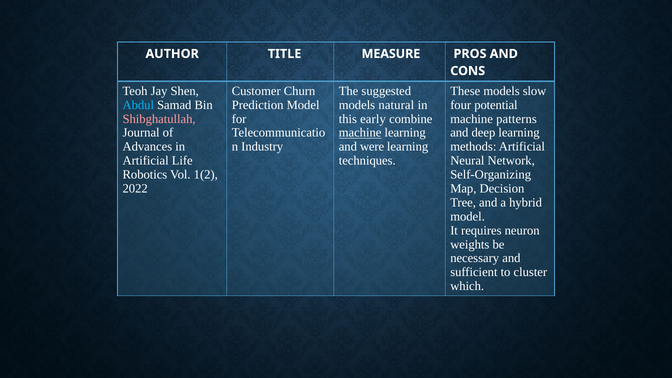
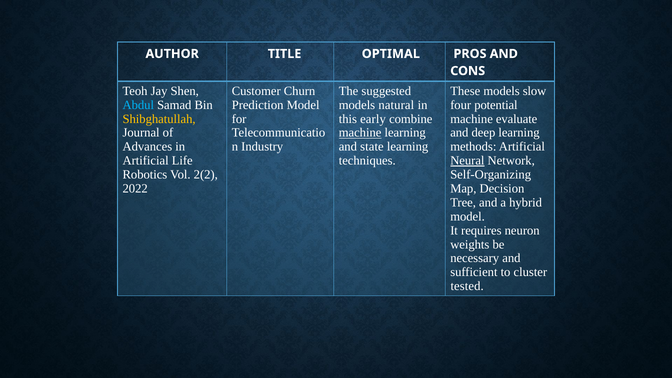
MEASURE: MEASURE -> OPTIMAL
Shibghatullah colour: pink -> yellow
patterns: patterns -> evaluate
were: were -> state
Neural underline: none -> present
1(2: 1(2 -> 2(2
which: which -> tested
